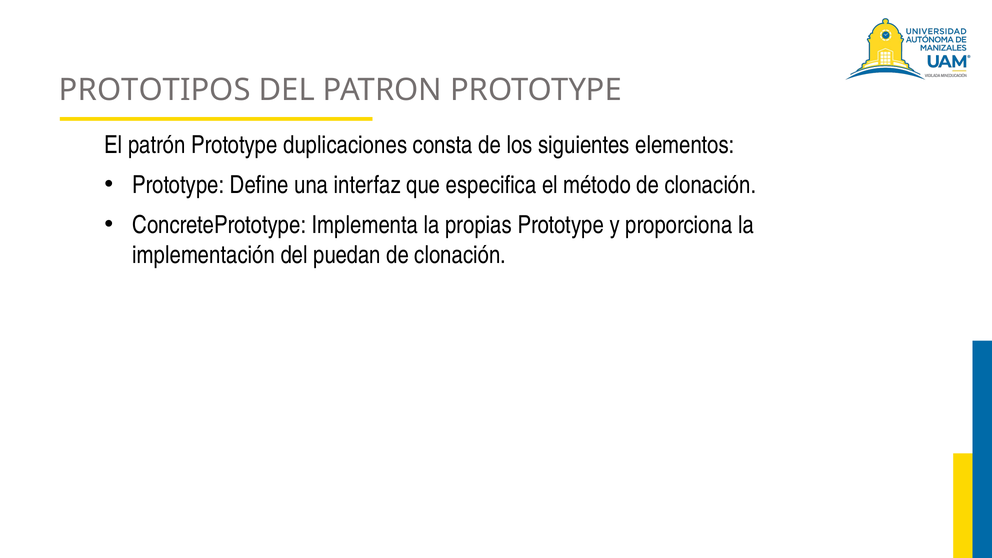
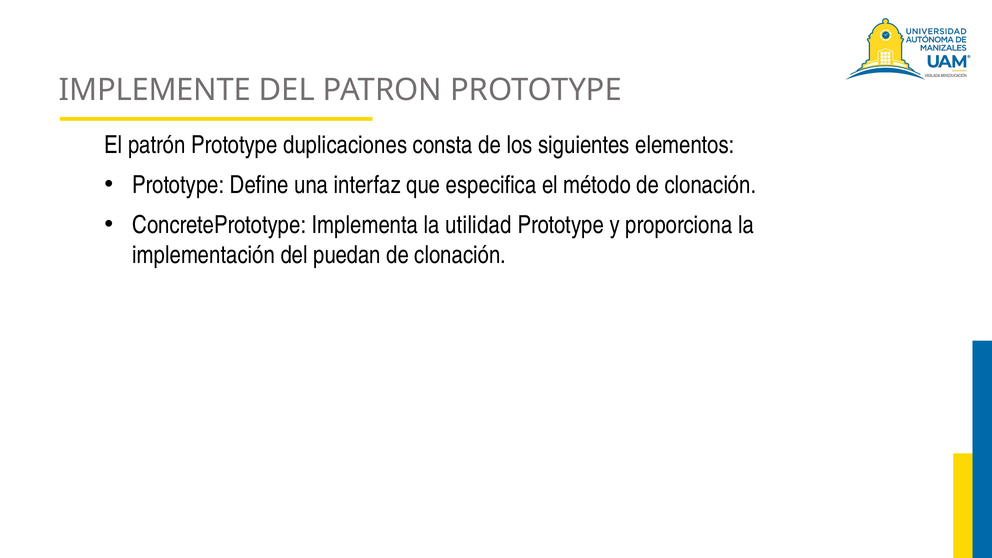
PROTOTIPOS: PROTOTIPOS -> IMPLEMENTE
propias: propias -> utilidad
